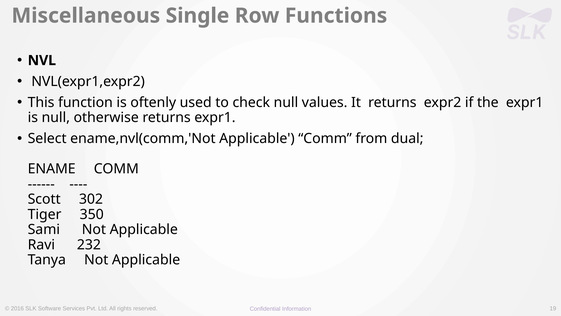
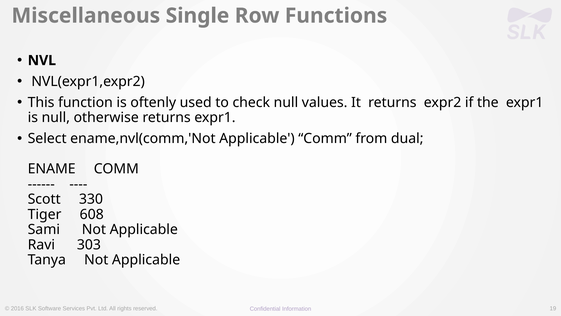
302: 302 -> 330
350: 350 -> 608
232: 232 -> 303
